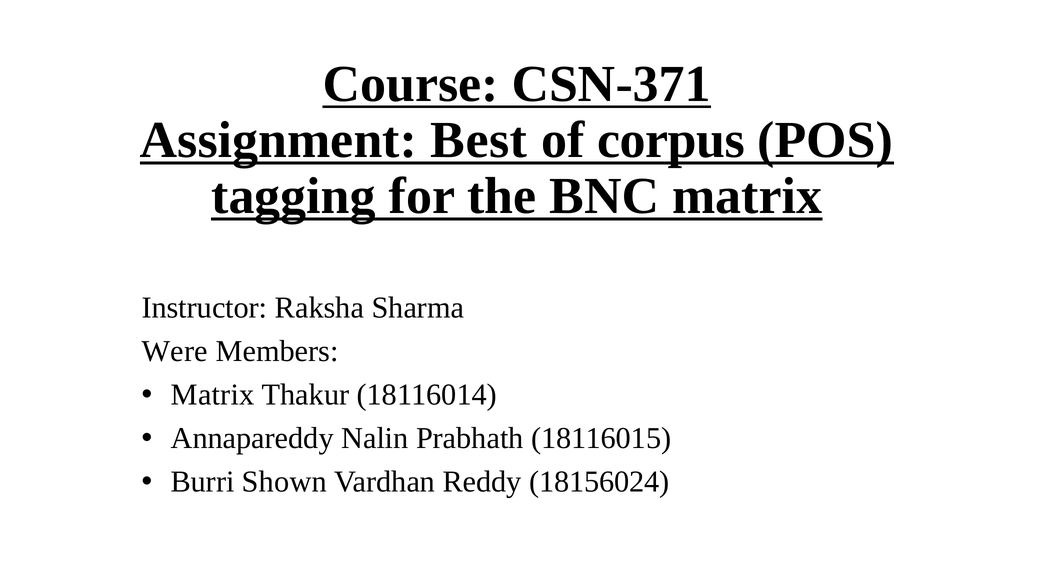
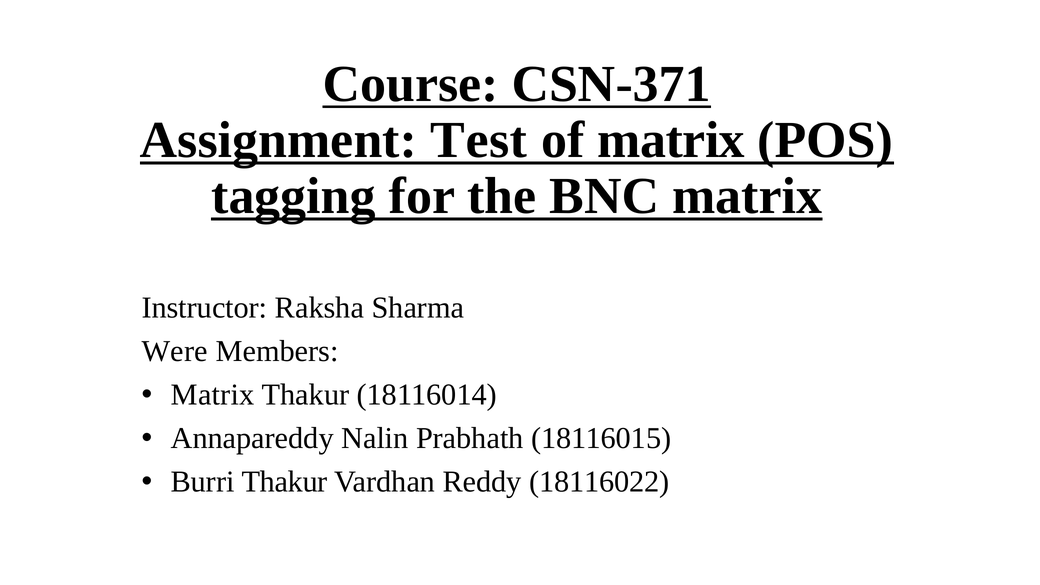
Best: Best -> Test
of corpus: corpus -> matrix
Burri Shown: Shown -> Thakur
18156024: 18156024 -> 18116022
